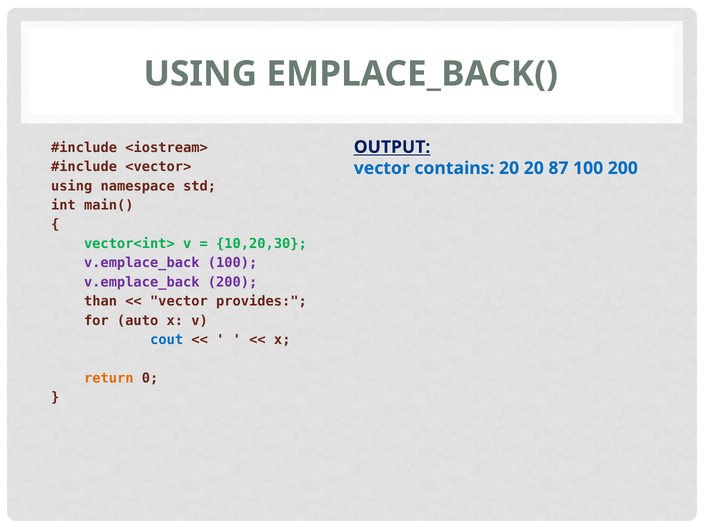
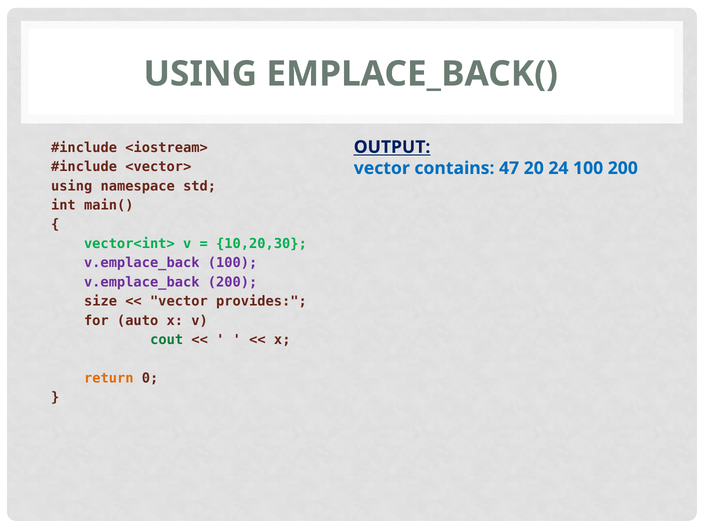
contains 20: 20 -> 47
87: 87 -> 24
than: than -> size
cout colour: blue -> green
